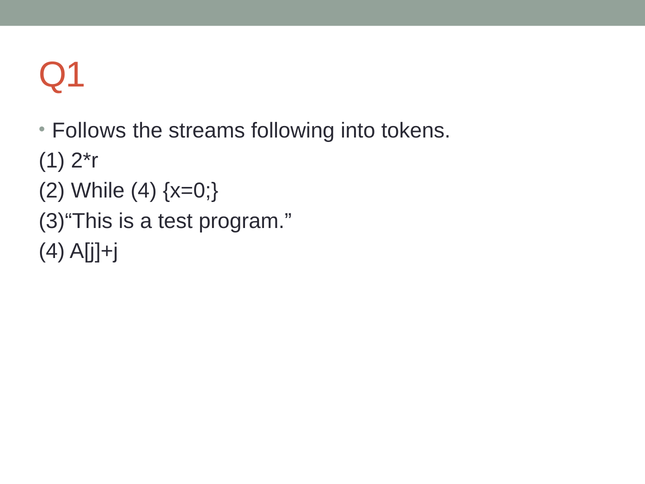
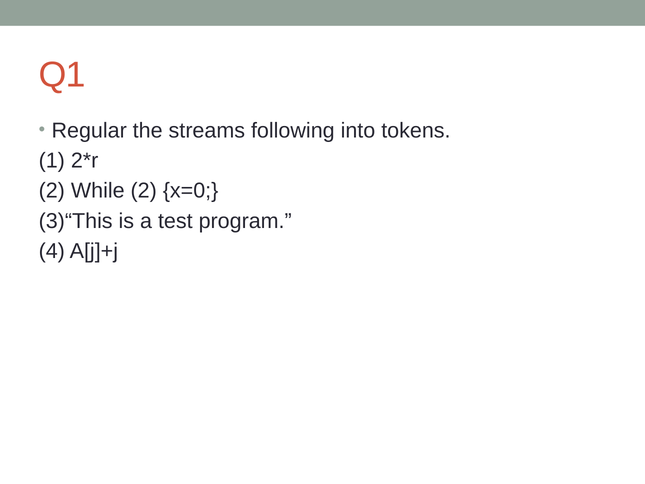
Follows: Follows -> Regular
While 4: 4 -> 2
